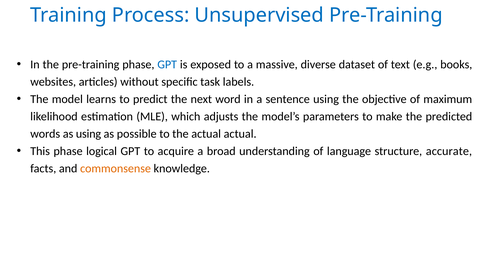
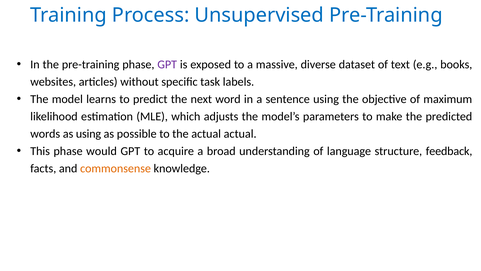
GPT at (167, 64) colour: blue -> purple
logical: logical -> would
accurate: accurate -> feedback
